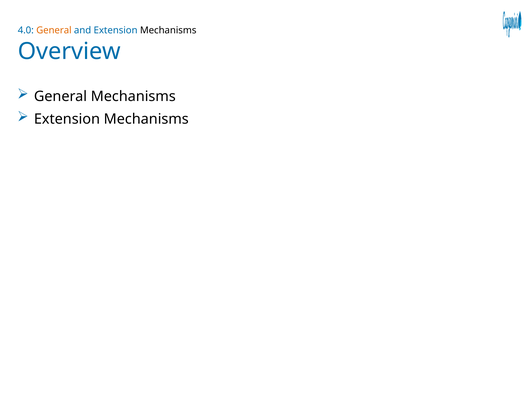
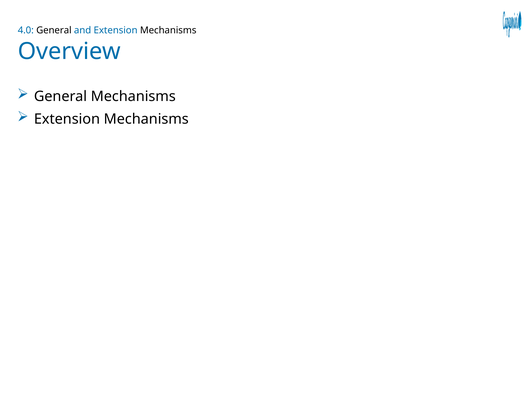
General at (54, 30) colour: orange -> black
